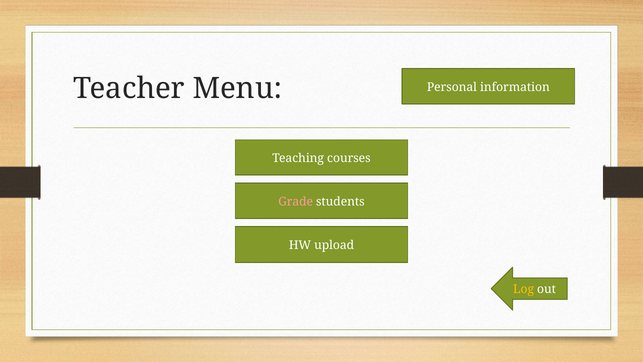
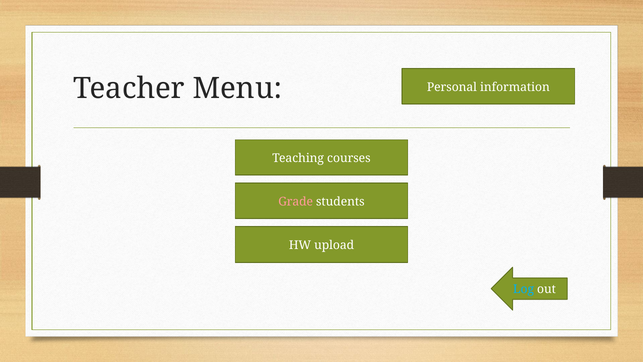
Log colour: yellow -> light blue
